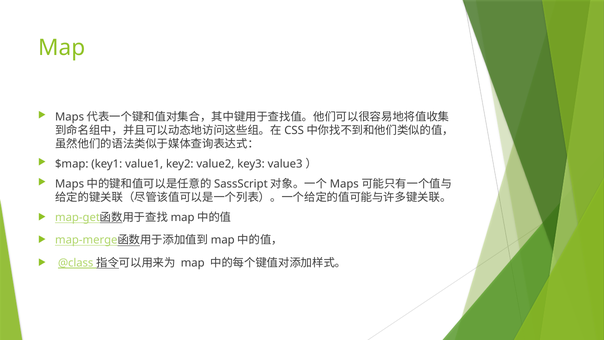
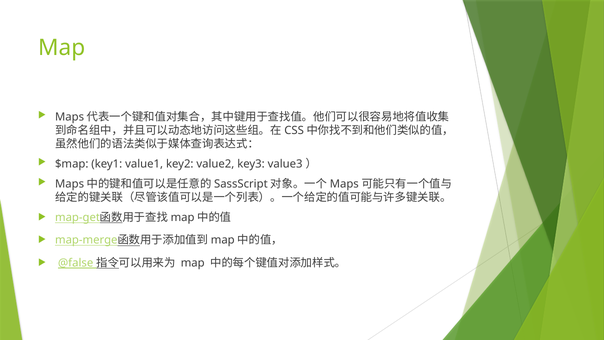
@class: @class -> @false
